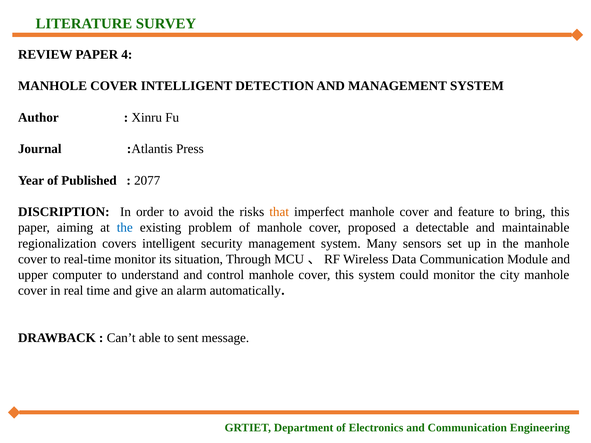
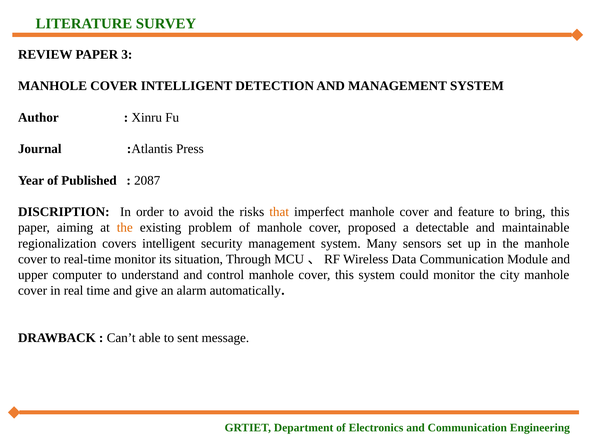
4: 4 -> 3
2077: 2077 -> 2087
the at (125, 228) colour: blue -> orange
